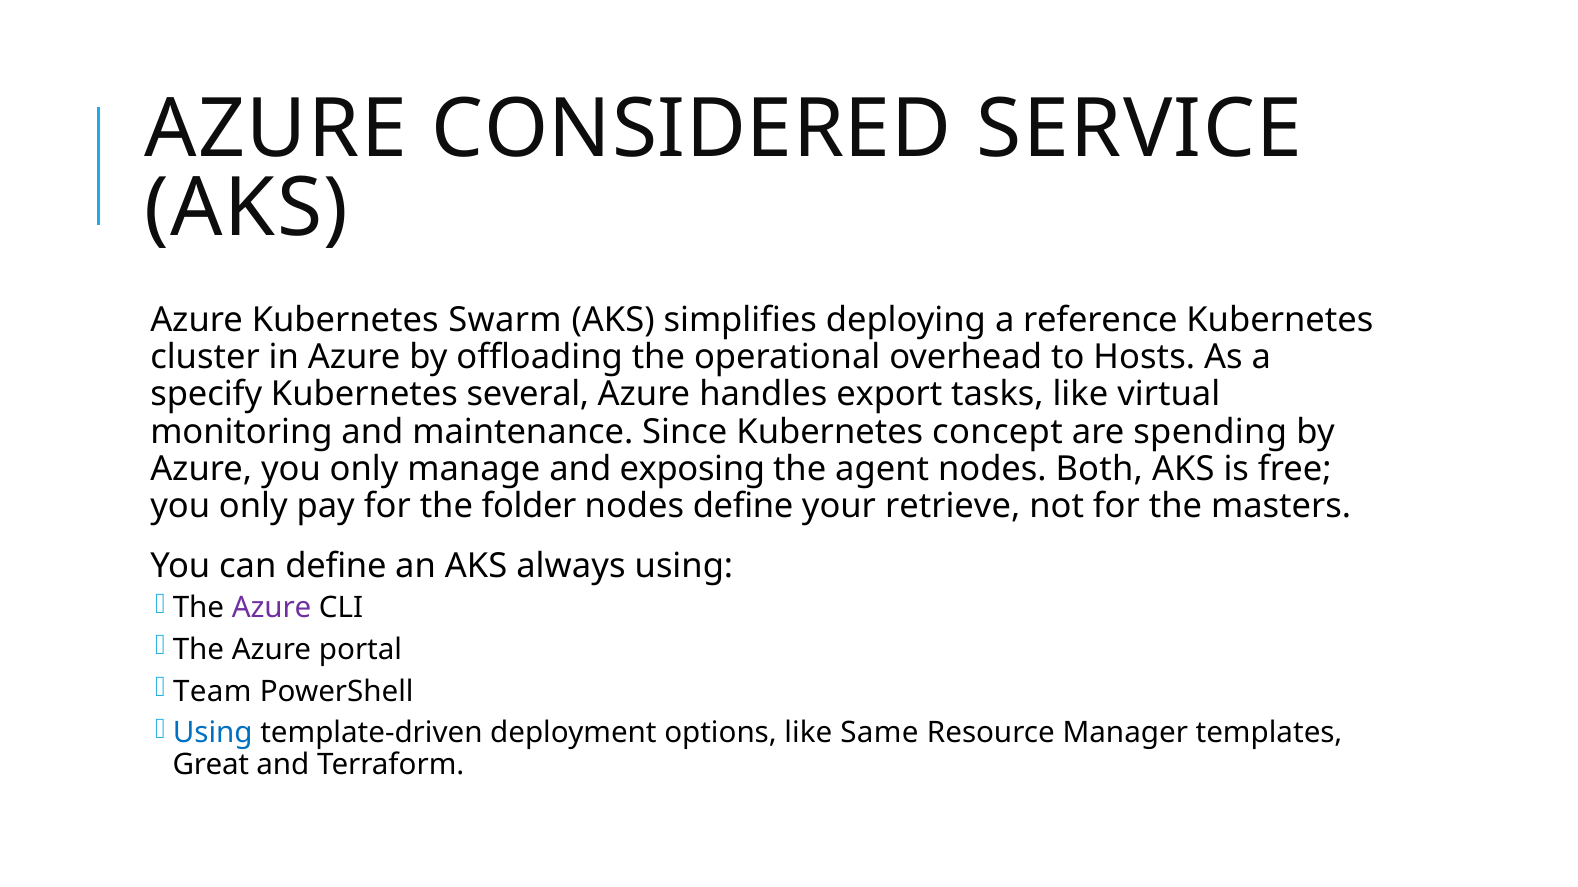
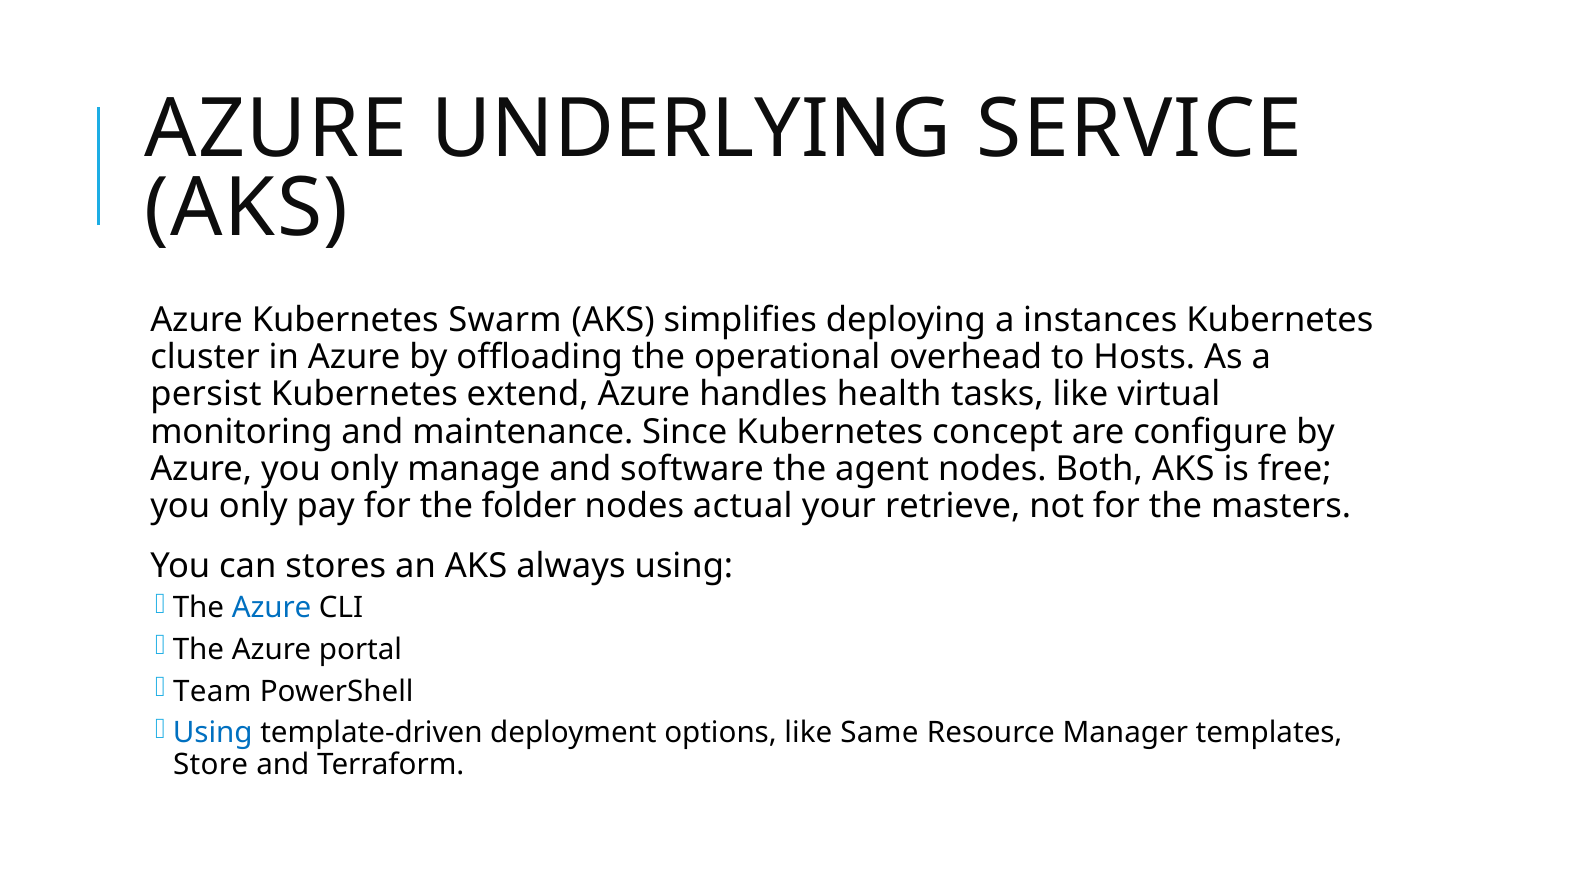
CONSIDERED: CONSIDERED -> UNDERLYING
reference: reference -> instances
specify: specify -> persist
several: several -> extend
export: export -> health
spending: spending -> configure
exposing: exposing -> software
nodes define: define -> actual
can define: define -> stores
Azure at (272, 608) colour: purple -> blue
Great: Great -> Store
